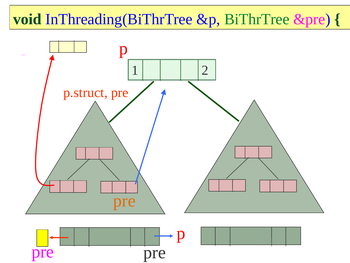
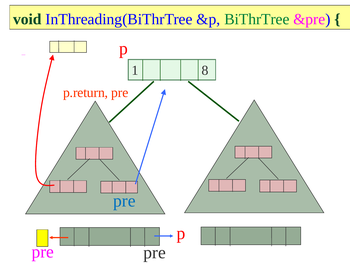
2: 2 -> 8
p.struct: p.struct -> p.return
pre at (124, 200) colour: orange -> blue
